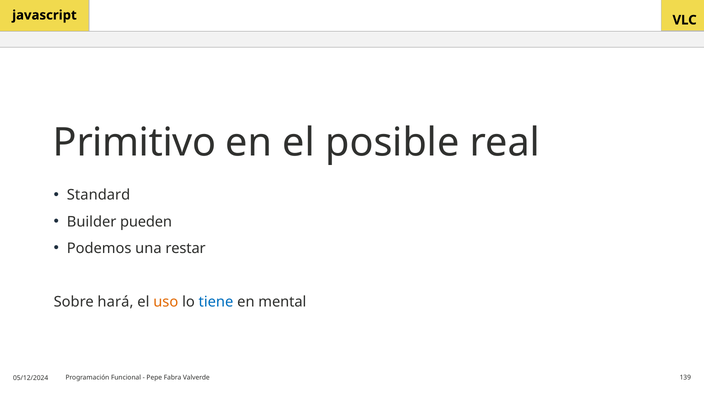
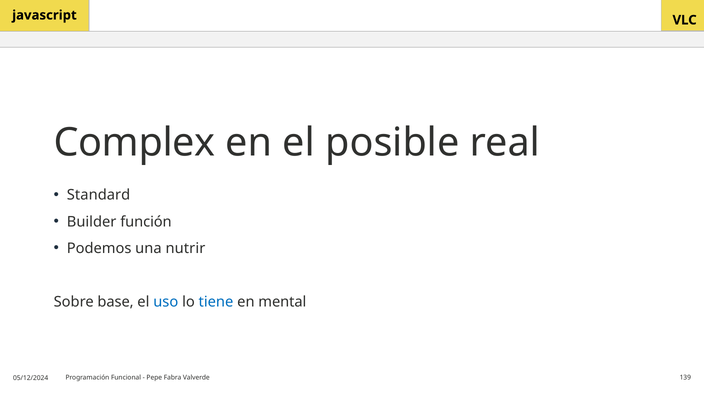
Primitivo: Primitivo -> Complex
pueden: pueden -> función
restar: restar -> nutrir
hará: hará -> base
uso colour: orange -> blue
